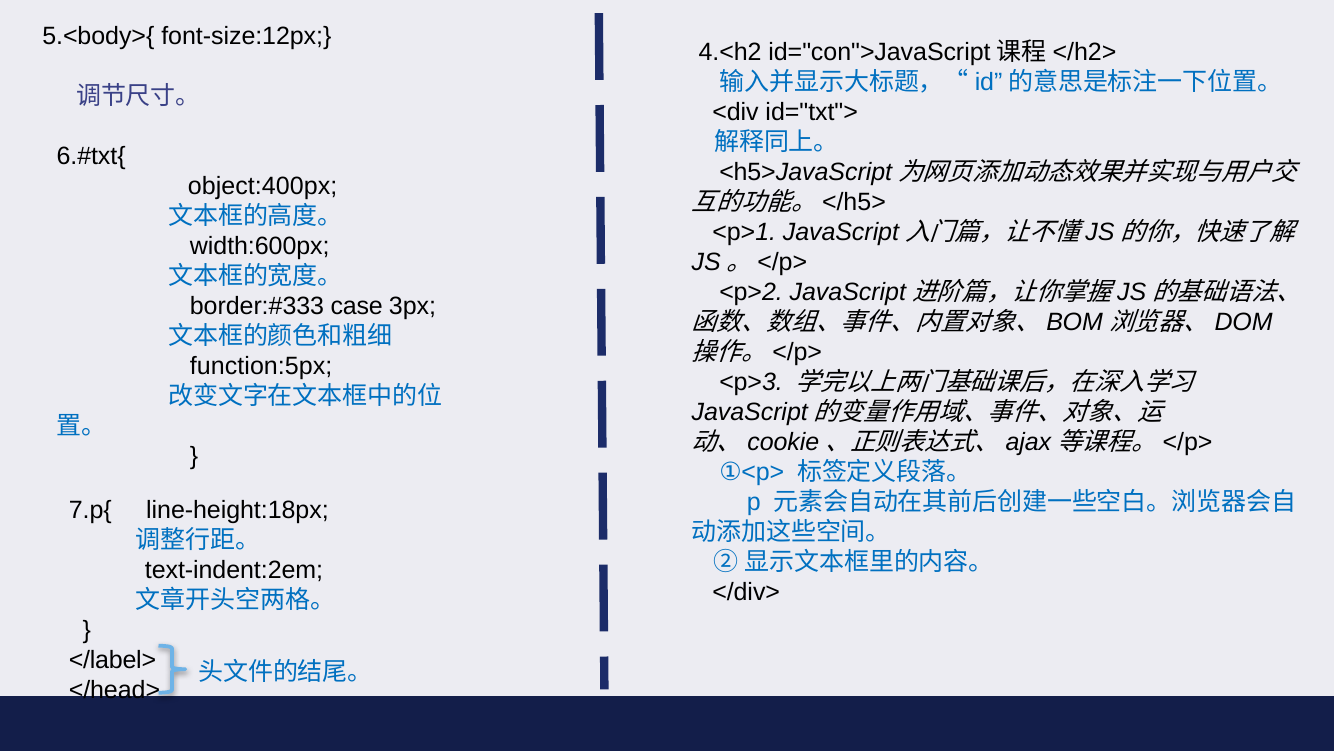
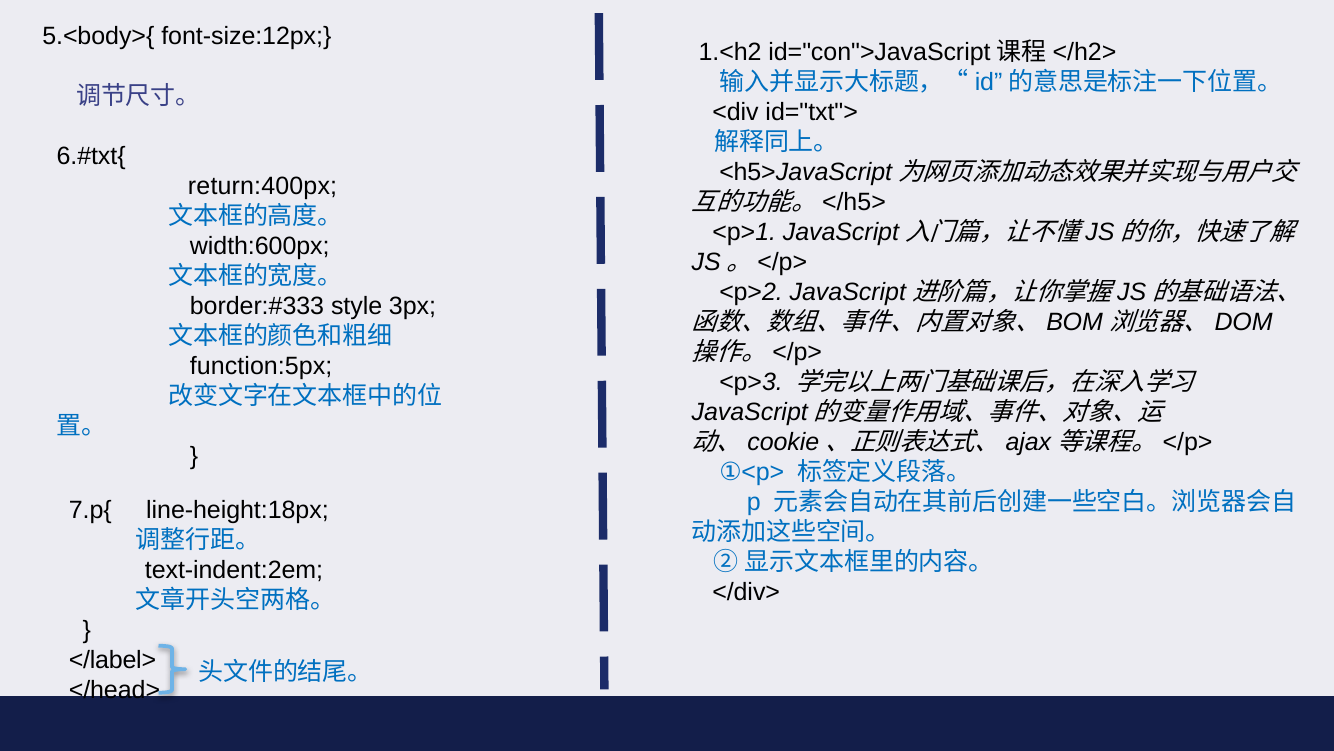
4.<h2: 4.<h2 -> 1.<h2
object:400px: object:400px -> return:400px
case: case -> style
